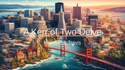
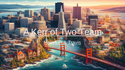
Delve: Delve -> Team
